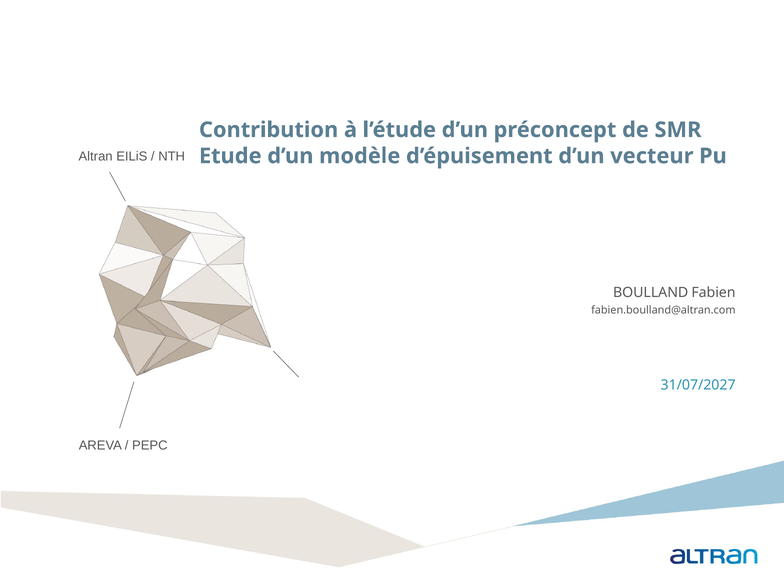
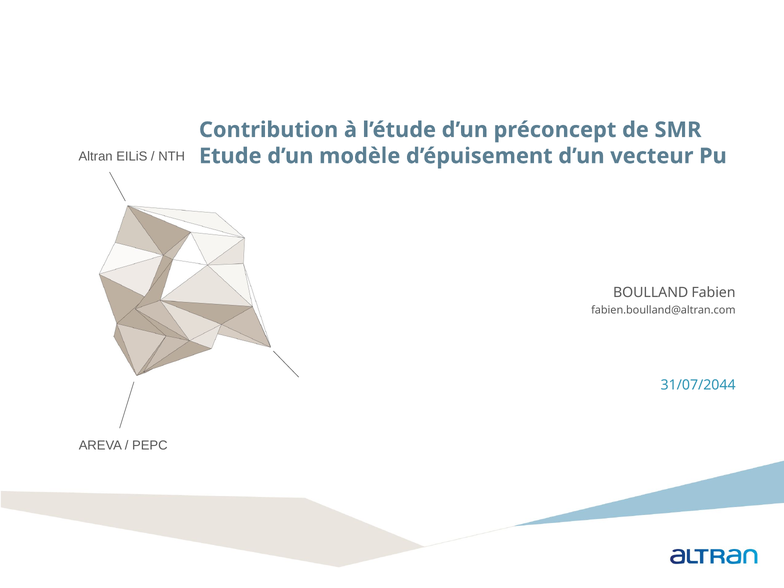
31/07/2027: 31/07/2027 -> 31/07/2044
